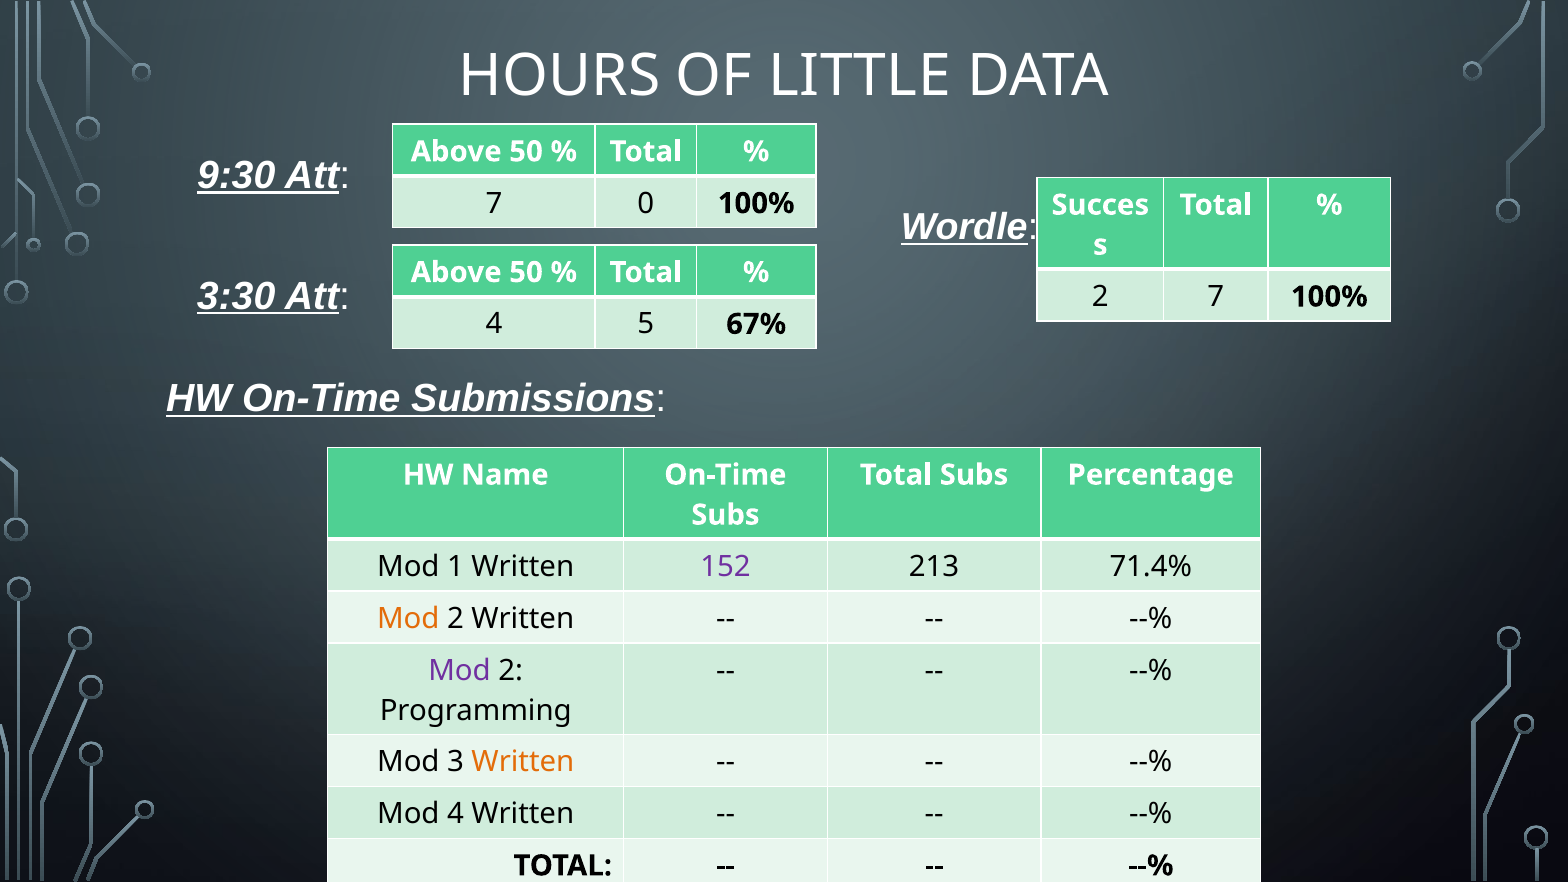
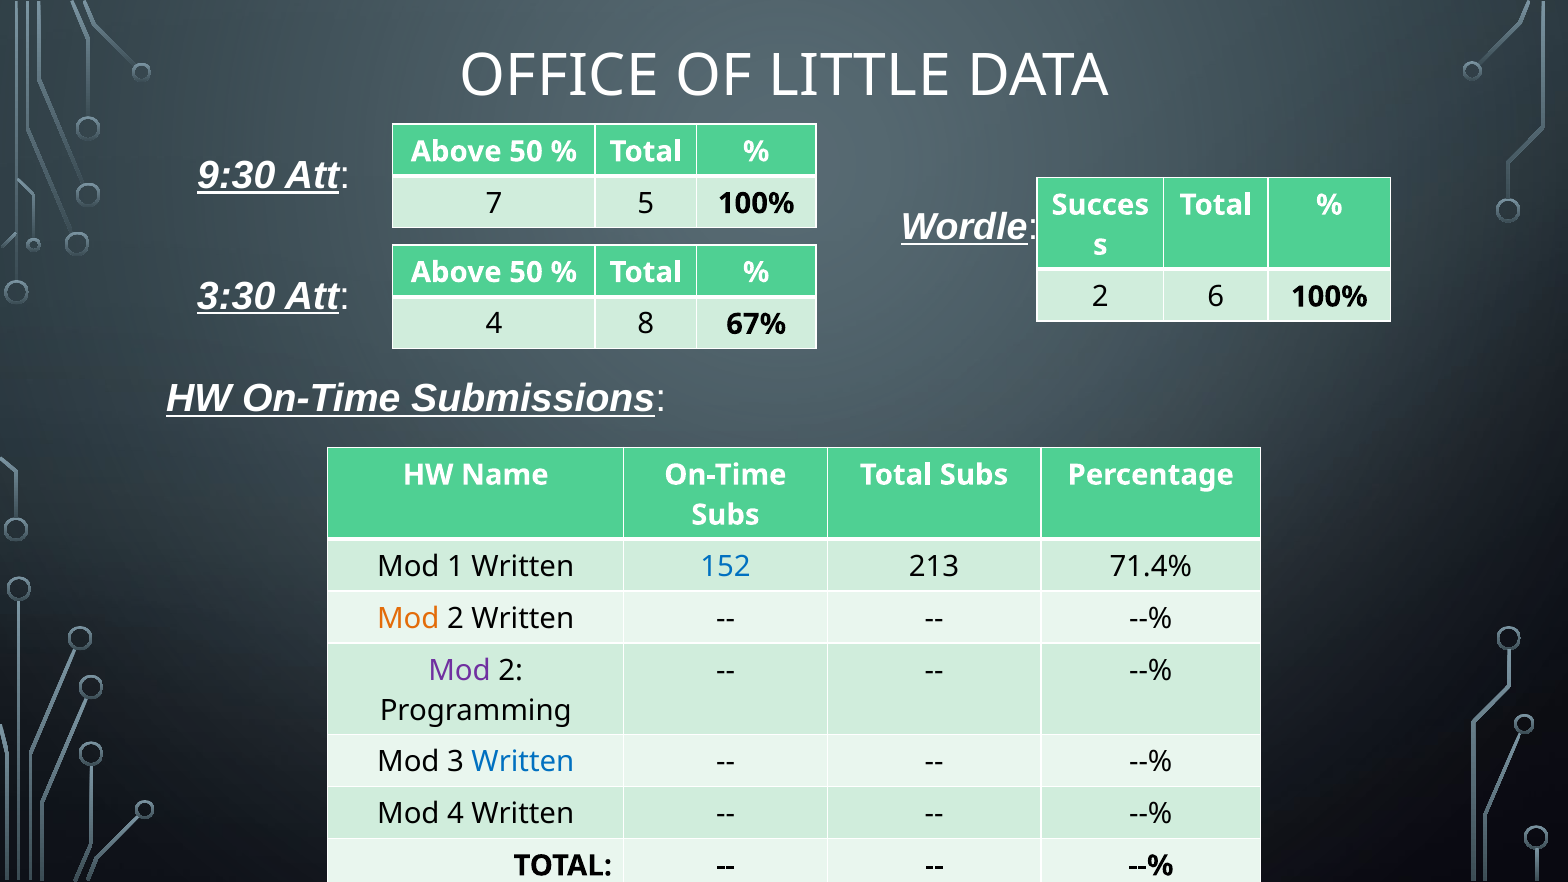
HOURS: HOURS -> OFFICE
0: 0 -> 5
2 7: 7 -> 6
5: 5 -> 8
152 colour: purple -> blue
Written at (523, 762) colour: orange -> blue
